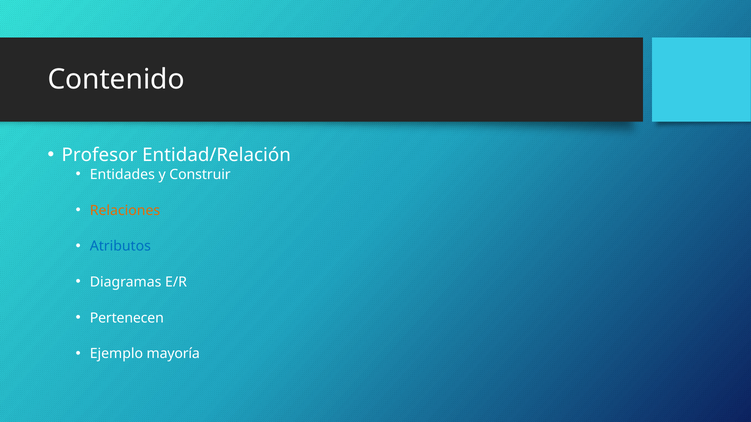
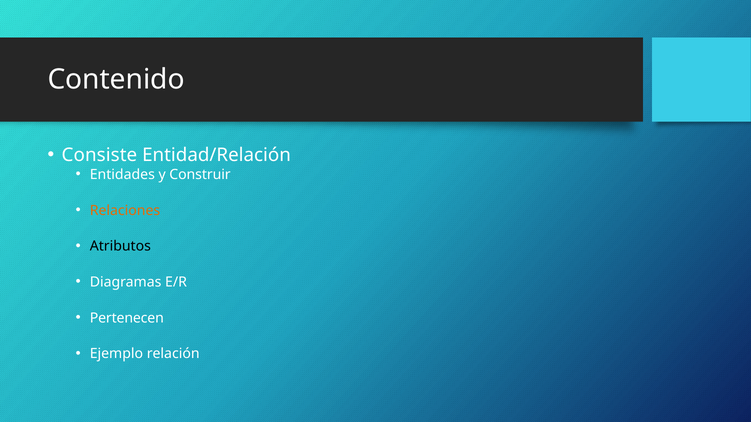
Profesor: Profesor -> Consiste
Atributos colour: blue -> black
mayoría: mayoría -> relación
